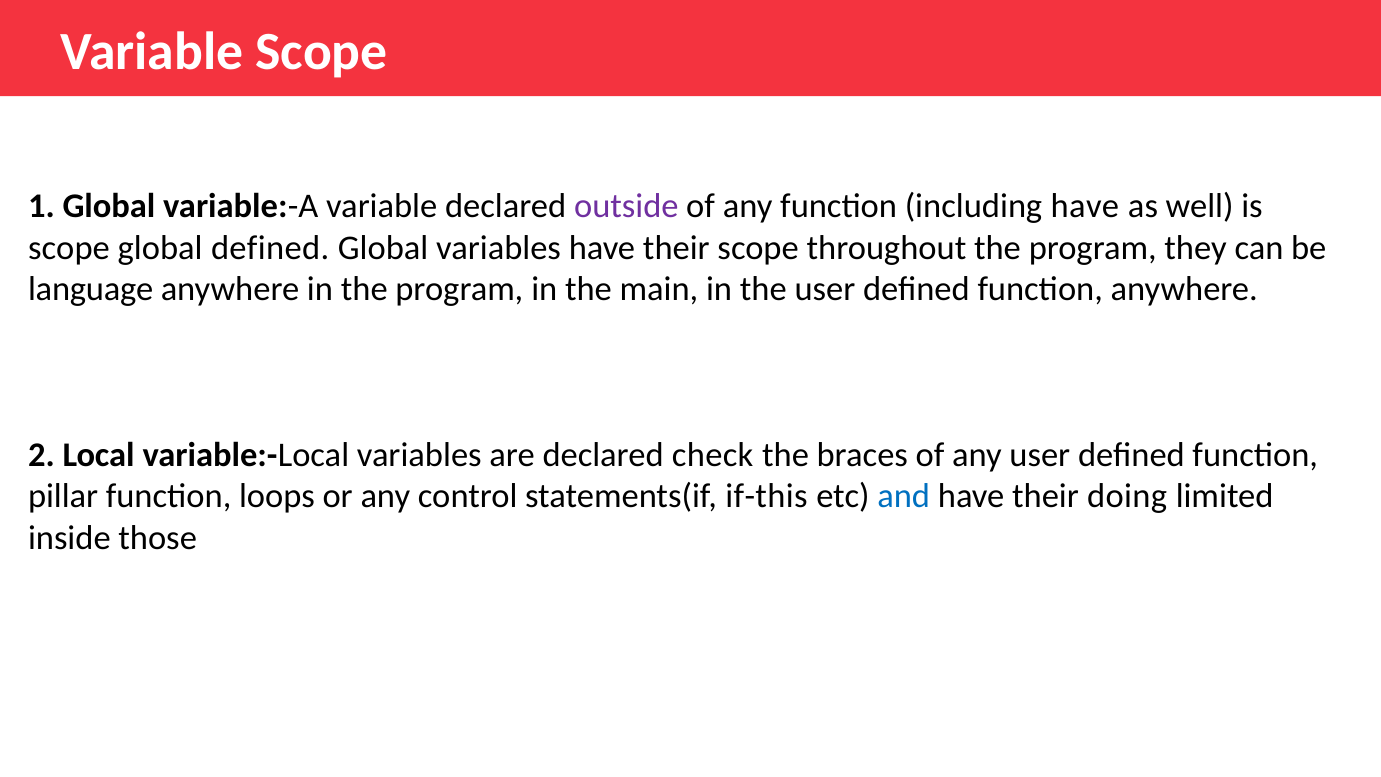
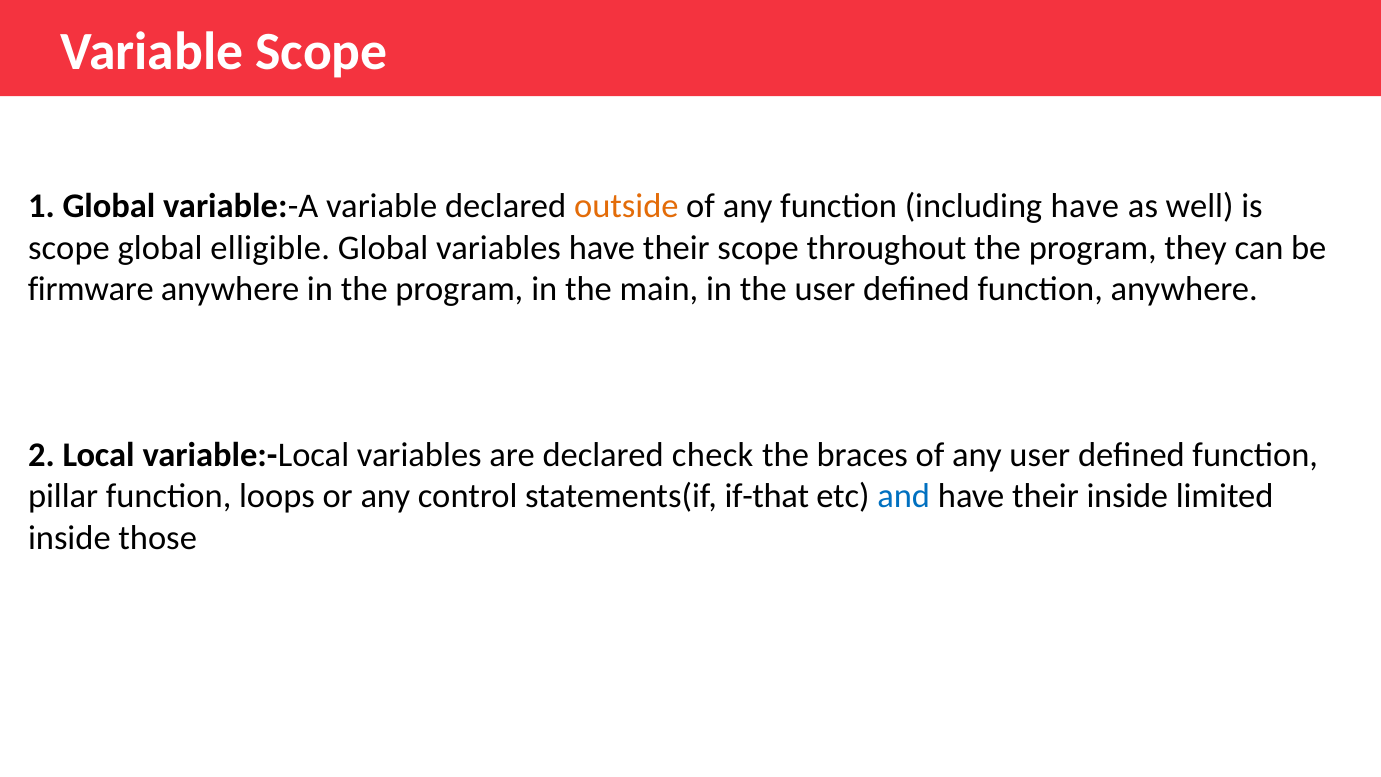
outside colour: purple -> orange
global defined: defined -> elligible
language: language -> firmware
if-this: if-this -> if-that
their doing: doing -> inside
